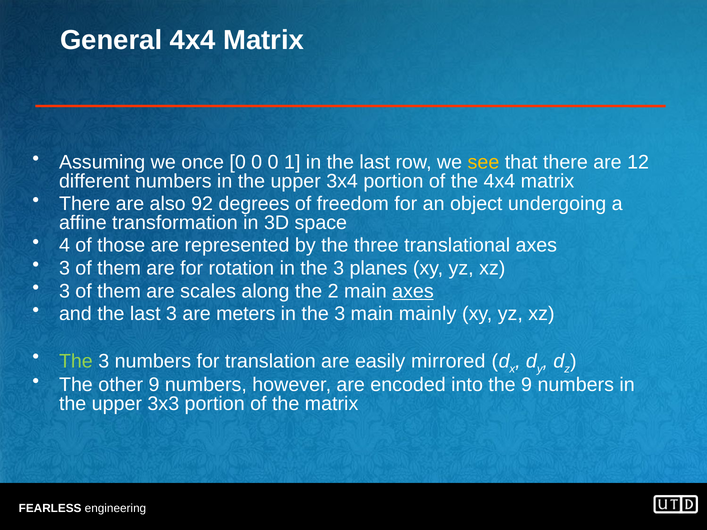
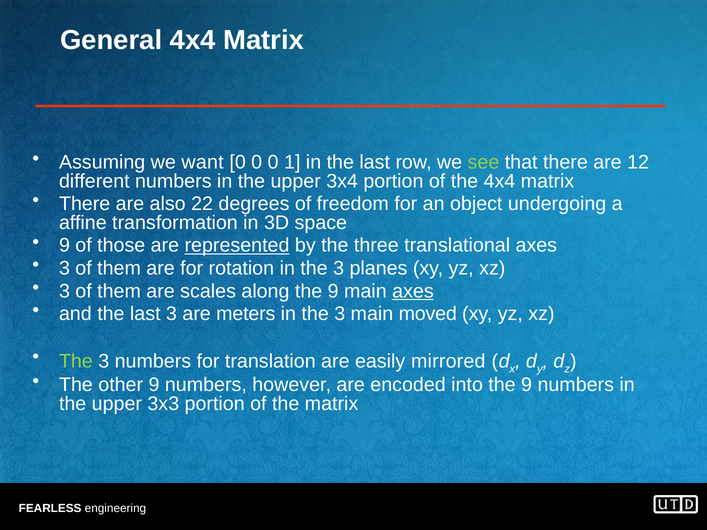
once: once -> want
see colour: yellow -> light green
92: 92 -> 22
4 at (64, 246): 4 -> 9
represented underline: none -> present
along the 2: 2 -> 9
mainly: mainly -> moved
